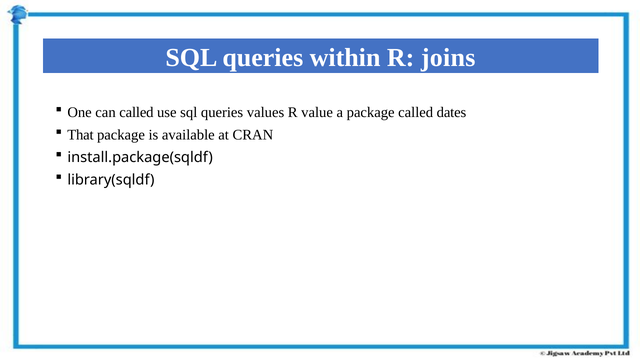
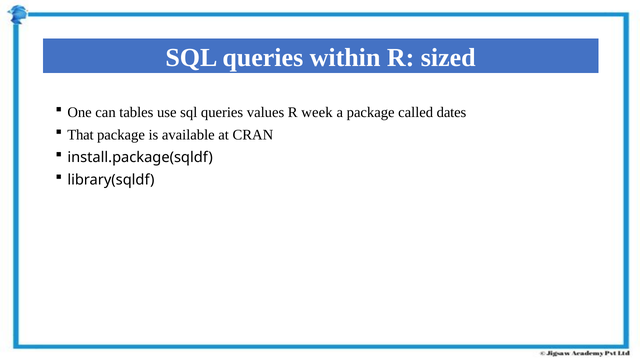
joins: joins -> sized
can called: called -> tables
value: value -> week
